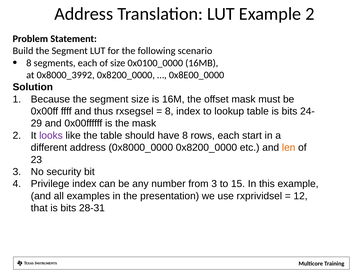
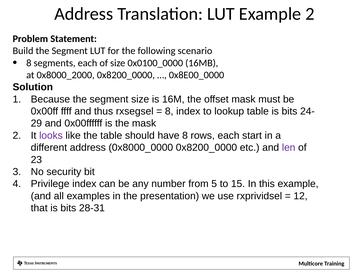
0x8000_3992: 0x8000_3992 -> 0x8000_2000
len colour: orange -> purple
from 3: 3 -> 5
